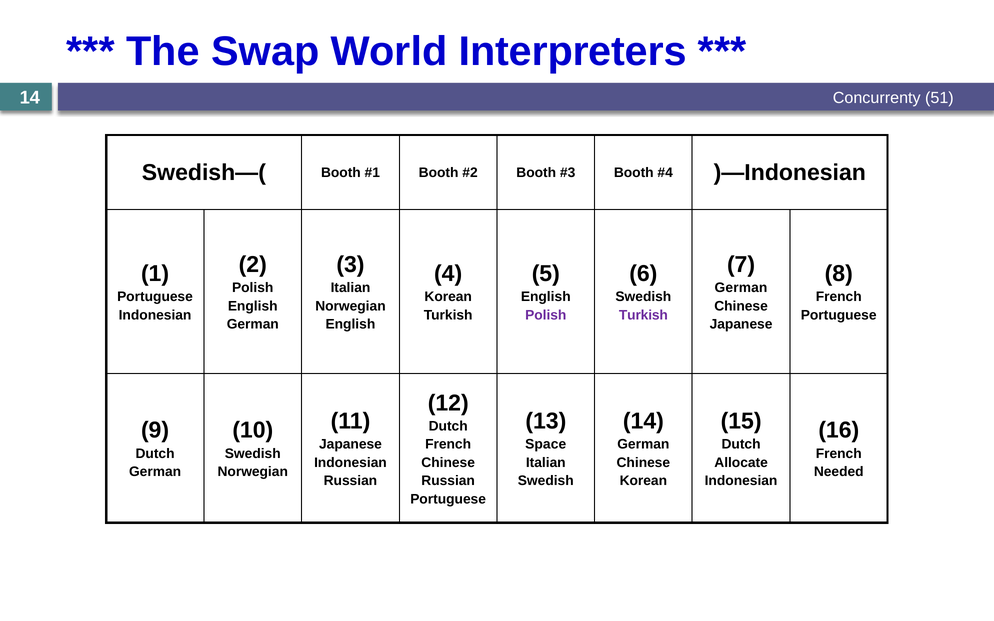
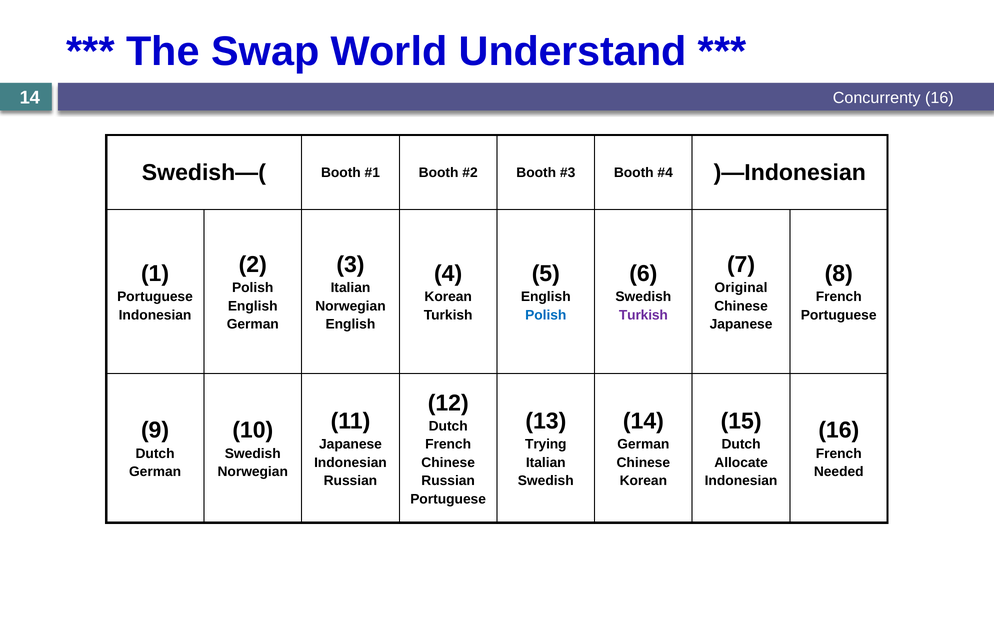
Interpreters: Interpreters -> Understand
Concurrenty 51: 51 -> 16
German at (741, 288): German -> Original
Polish at (546, 315) colour: purple -> blue
Space: Space -> Trying
